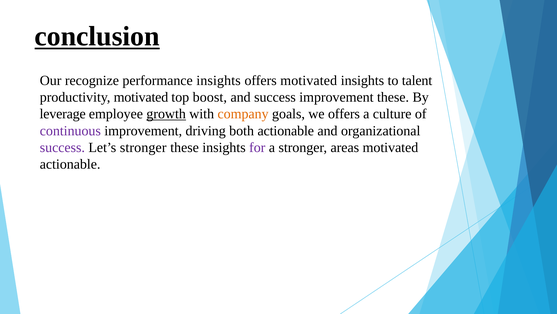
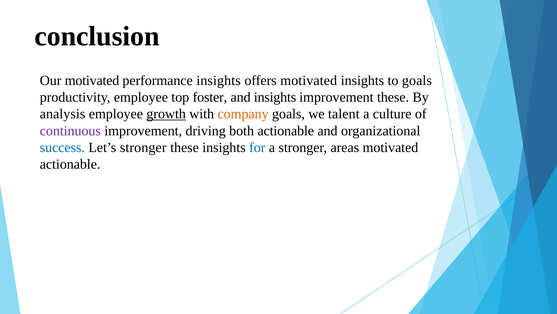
conclusion underline: present -> none
Our recognize: recognize -> motivated
to talent: talent -> goals
productivity motivated: motivated -> employee
boost: boost -> foster
and success: success -> insights
leverage: leverage -> analysis
we offers: offers -> talent
success at (62, 147) colour: purple -> blue
for colour: purple -> blue
